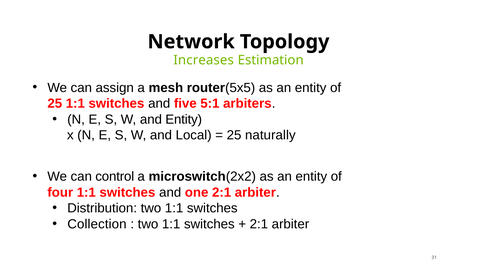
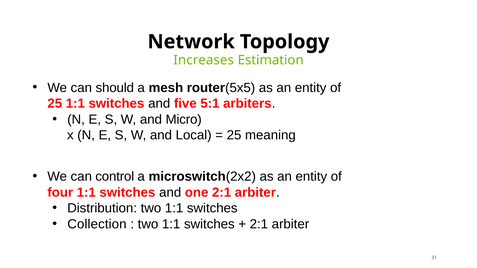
assign: assign -> should
and Entity: Entity -> Micro
naturally: naturally -> meaning
